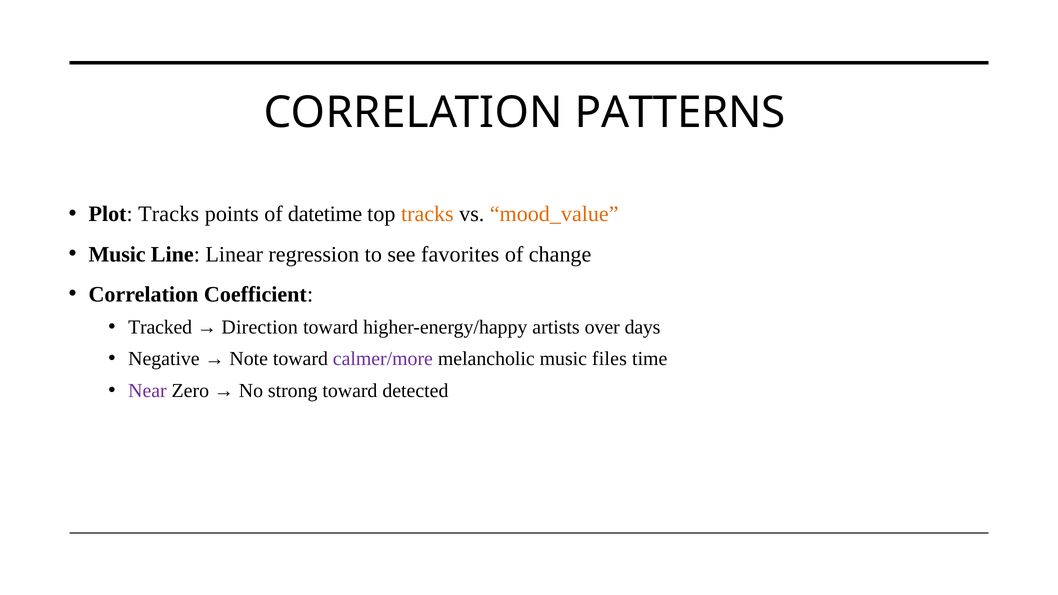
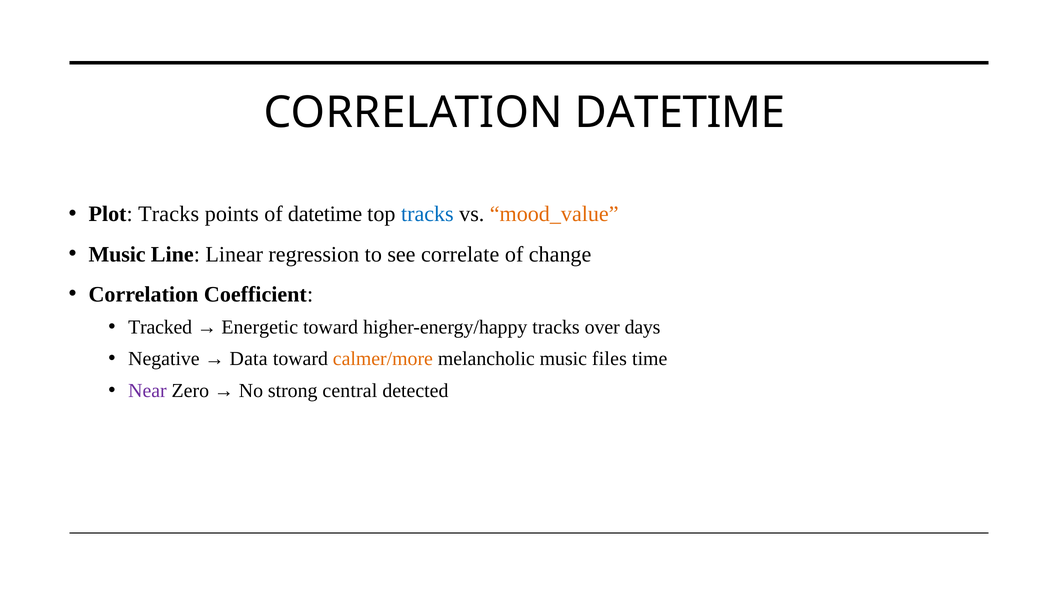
CORRELATION PATTERNS: PATTERNS -> DATETIME
tracks at (427, 214) colour: orange -> blue
favorites: favorites -> correlate
Direction: Direction -> Energetic
higher-energy/happy artists: artists -> tracks
Note: Note -> Data
calmer/more colour: purple -> orange
strong toward: toward -> central
